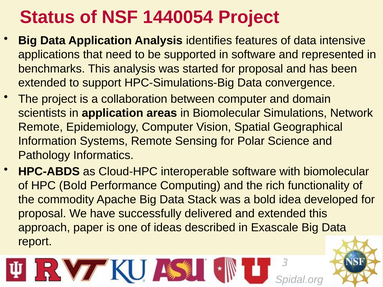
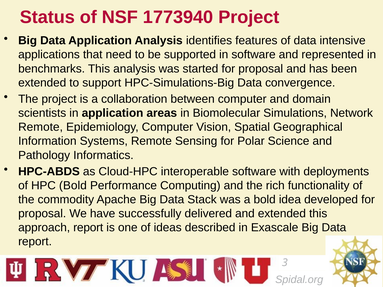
1440054: 1440054 -> 1773940
with biomolecular: biomolecular -> deployments
approach paper: paper -> report
